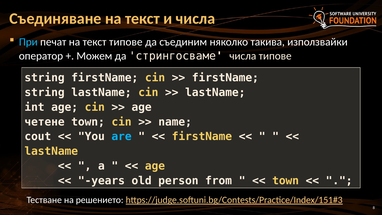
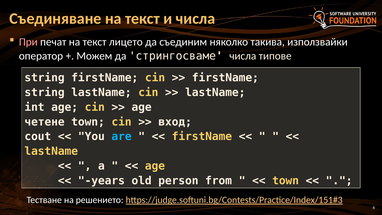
При colour: light blue -> pink
текст типове: типове -> лицето
name: name -> вход
